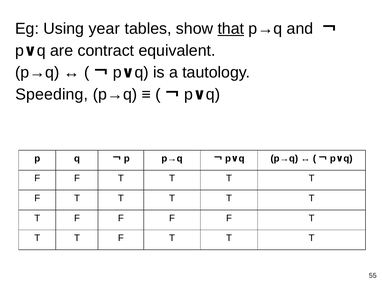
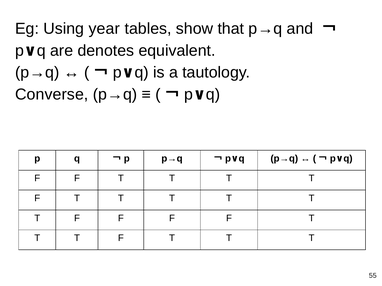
that underline: present -> none
contract: contract -> denotes
Speeding: Speeding -> Converse
